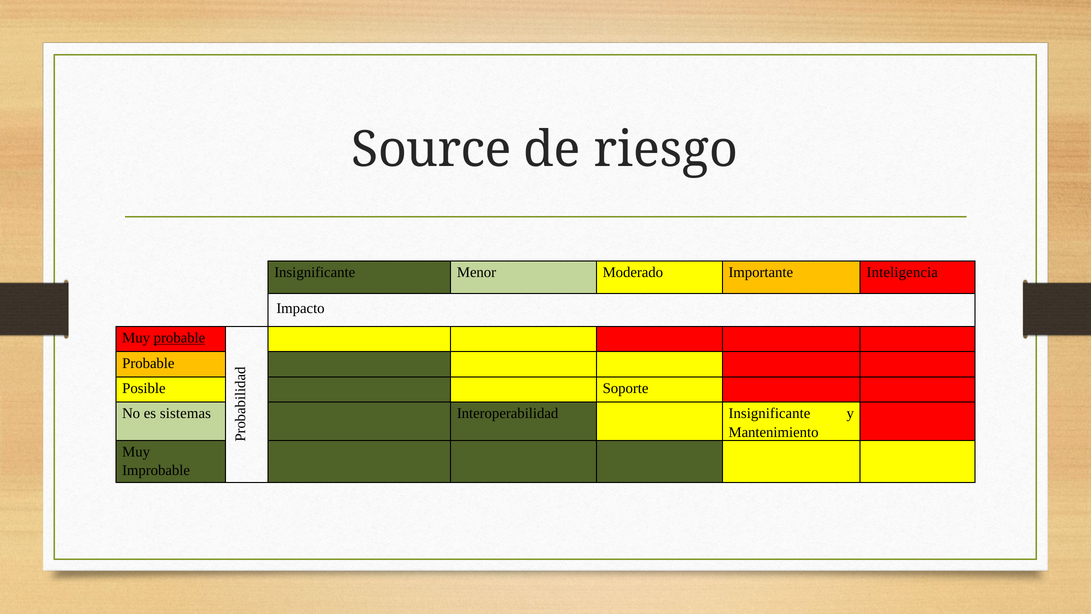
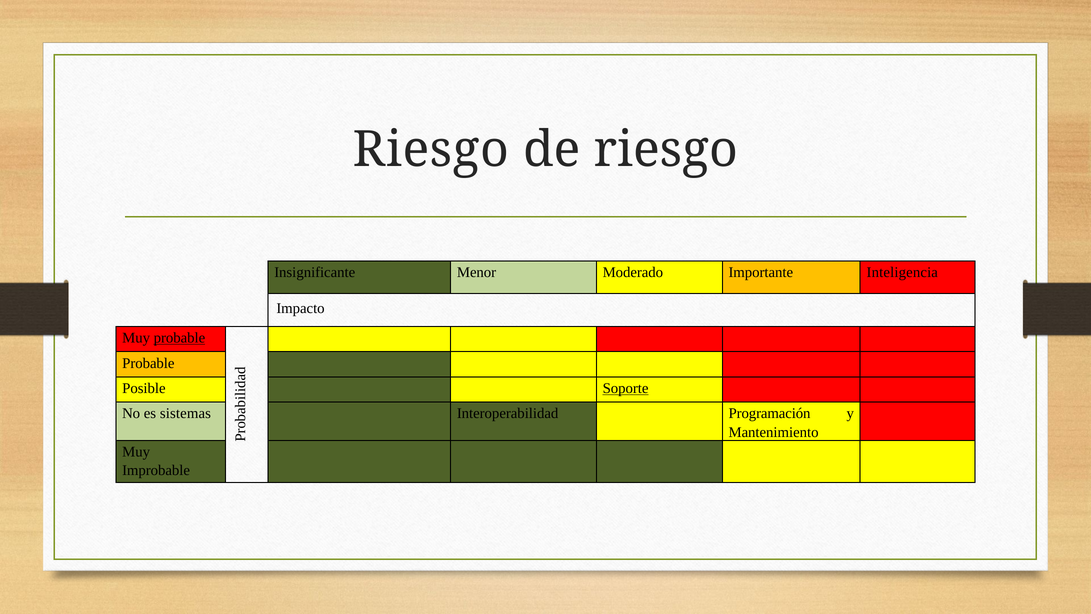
Source at (432, 150): Source -> Riesgo
Soporte underline: none -> present
Interoperabilidad Insignificante: Insignificante -> Programación
